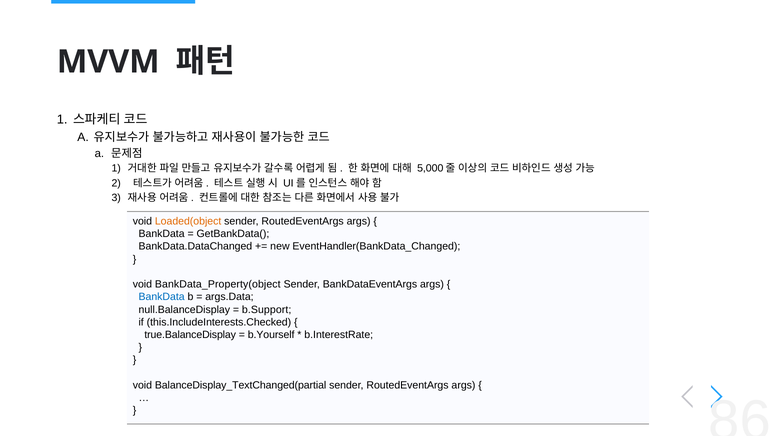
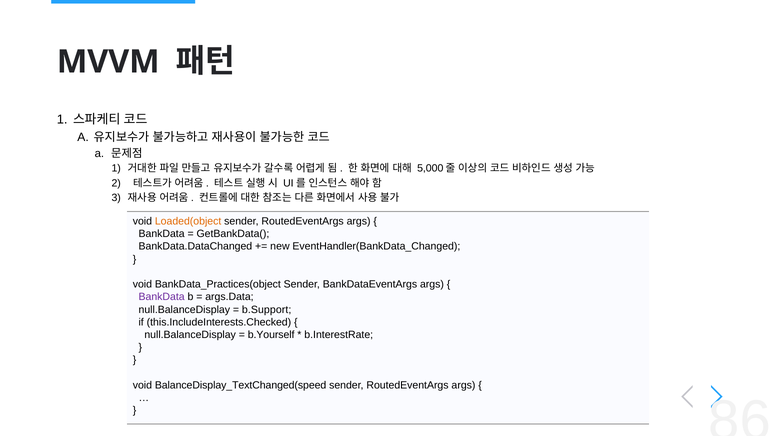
BankData_Property(object: BankData_Property(object -> BankData_Practices(object
BankData at (162, 297) colour: blue -> purple
true.BalanceDisplay at (190, 335): true.BalanceDisplay -> null.BalanceDisplay
BalanceDisplay_TextChanged(partial: BalanceDisplay_TextChanged(partial -> BalanceDisplay_TextChanged(speed
